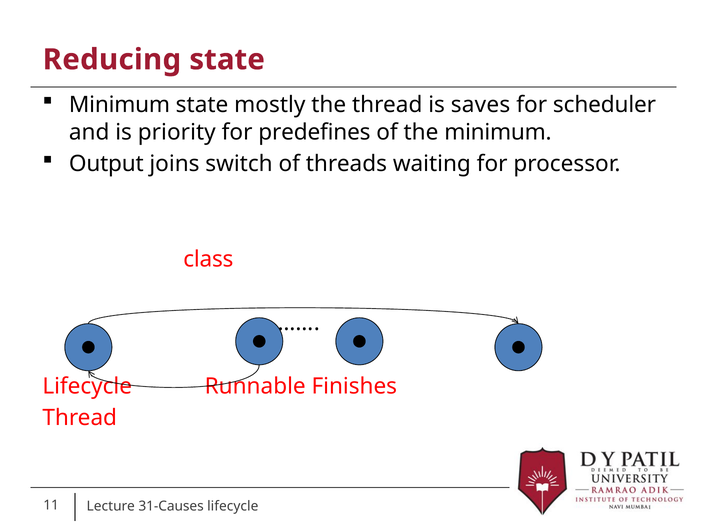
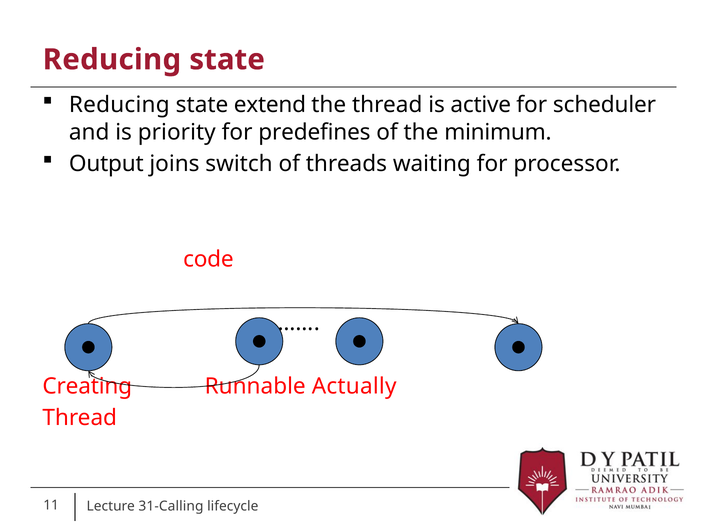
Minimum at (120, 105): Minimum -> Reducing
mostly: mostly -> extend
saves: saves -> active
class: class -> code
Lifecycle at (87, 386): Lifecycle -> Creating
Finishes: Finishes -> Actually
31-Causes: 31-Causes -> 31-Calling
